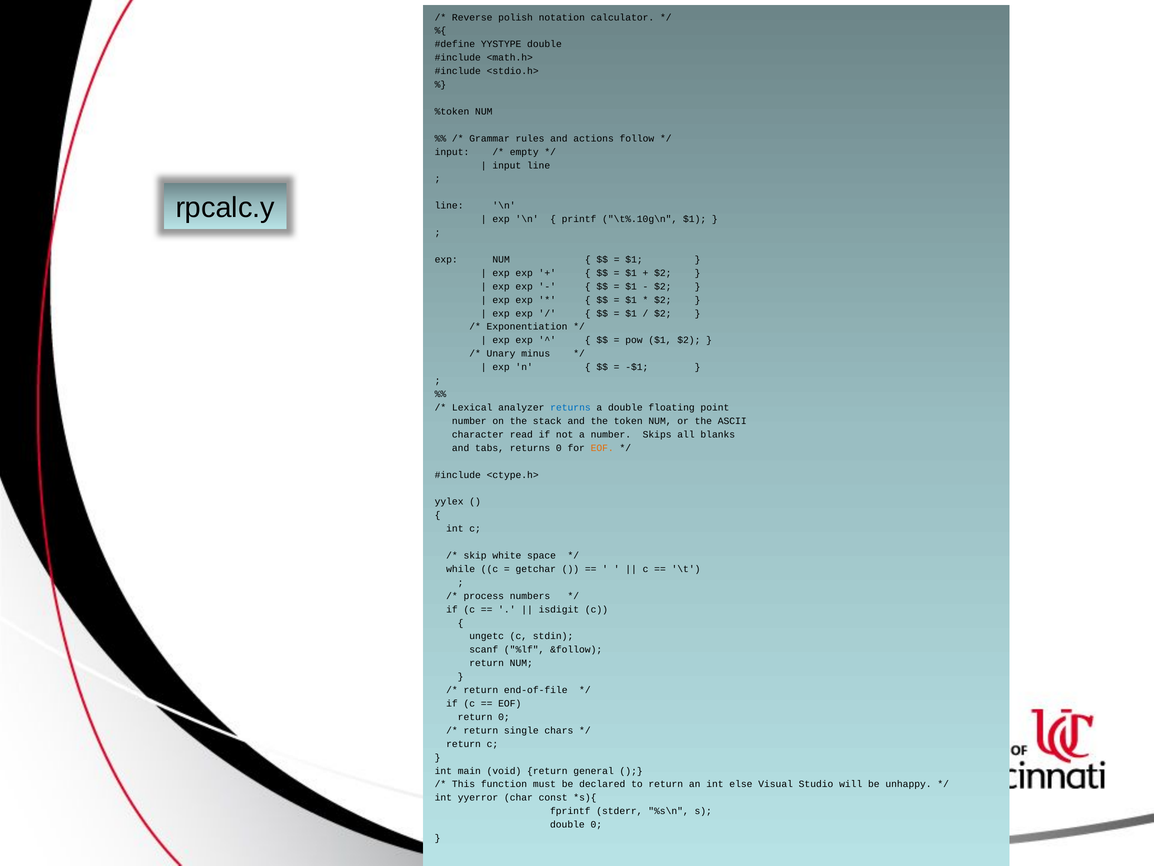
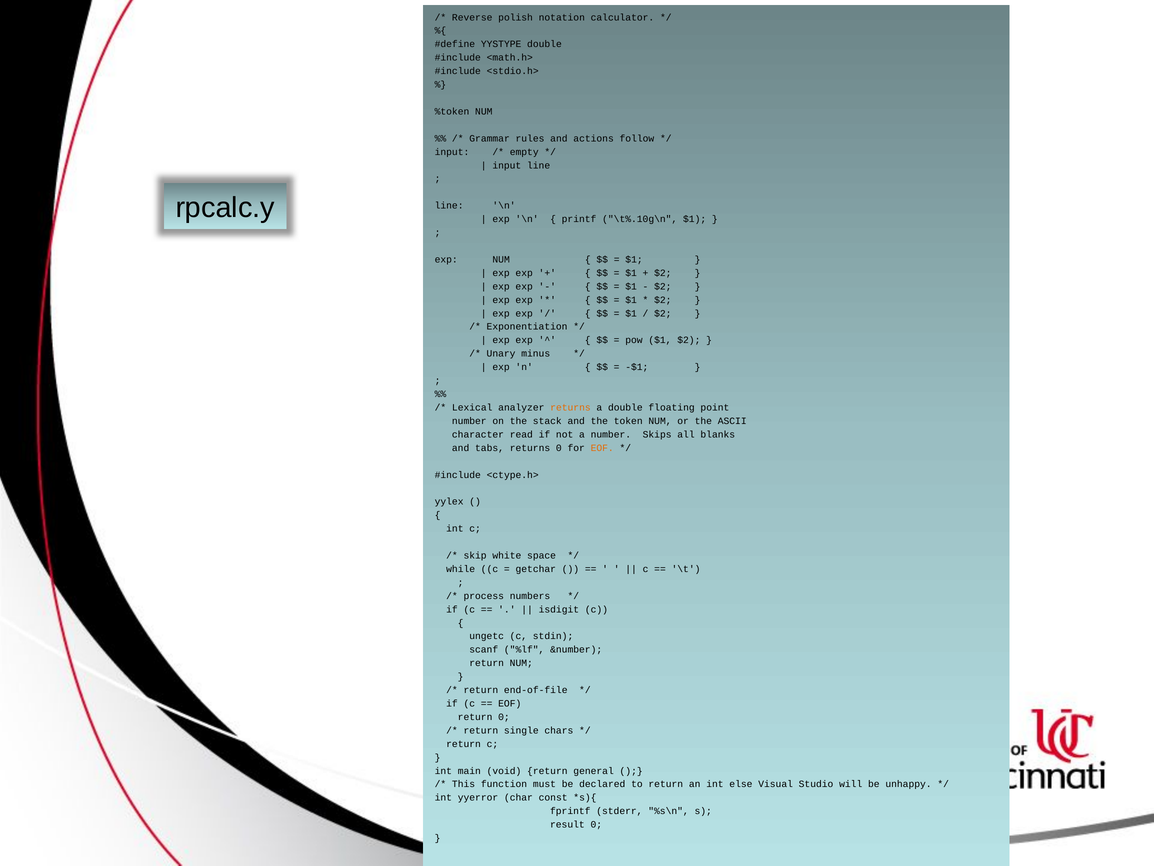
returns at (570, 407) colour: blue -> orange
&follow: &follow -> &number
double at (567, 824): double -> result
